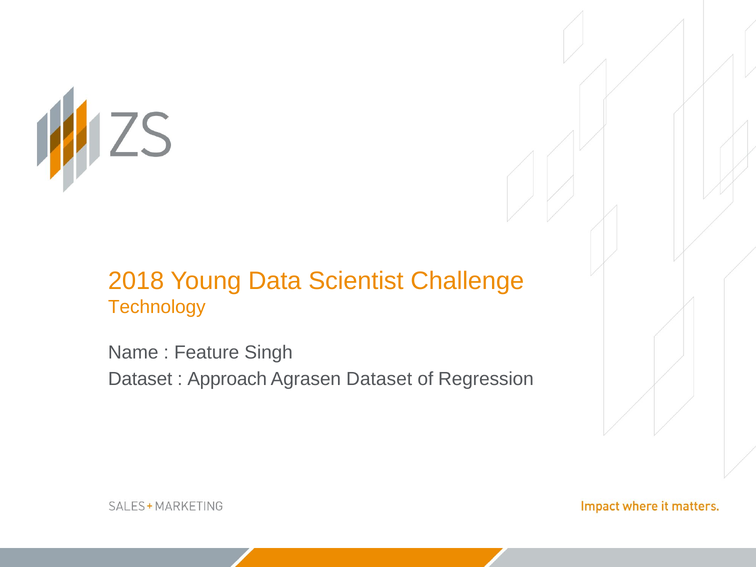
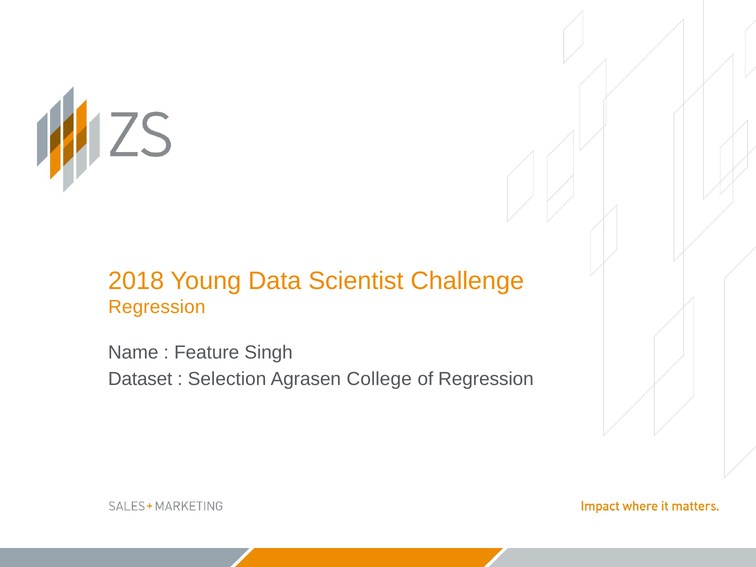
Technology at (157, 307): Technology -> Regression
Approach: Approach -> Selection
Agrasen Dataset: Dataset -> College
